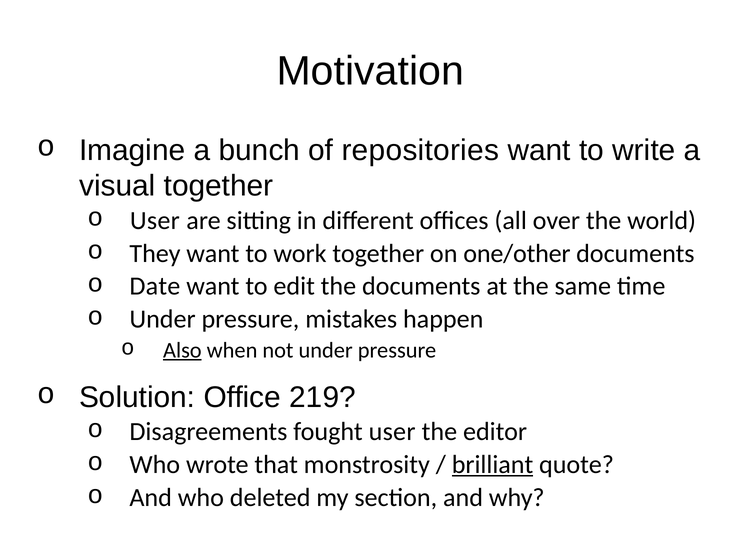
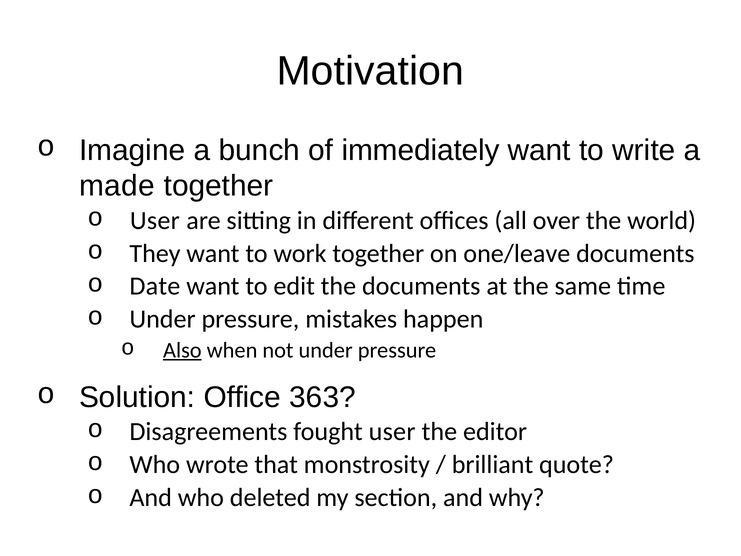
repositories: repositories -> immediately
visual: visual -> made
one/other: one/other -> one/leave
219: 219 -> 363
brilliant underline: present -> none
